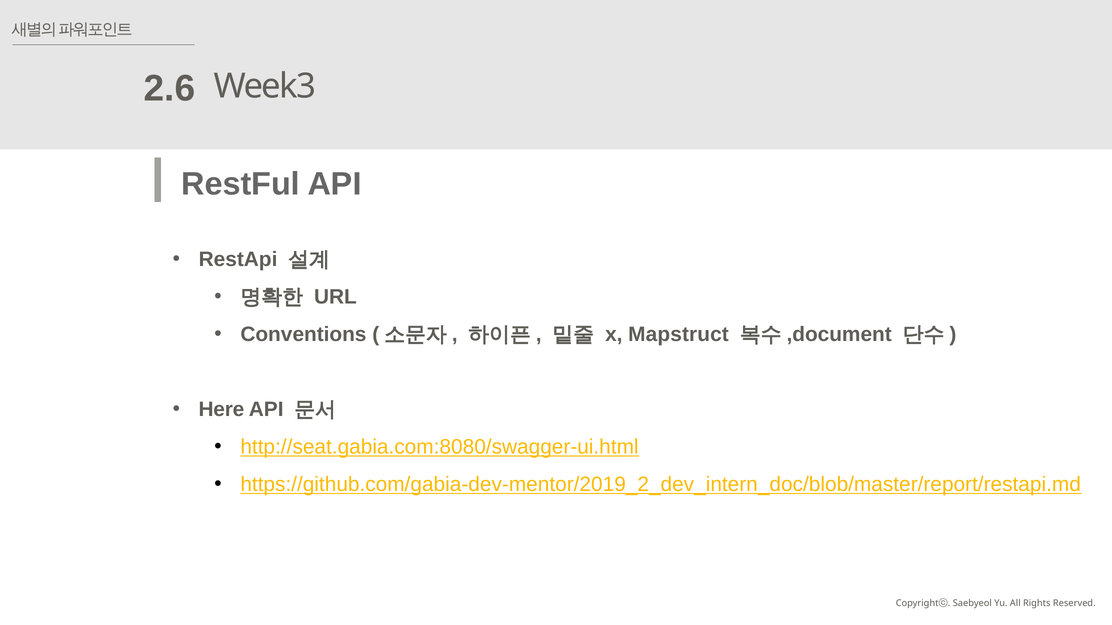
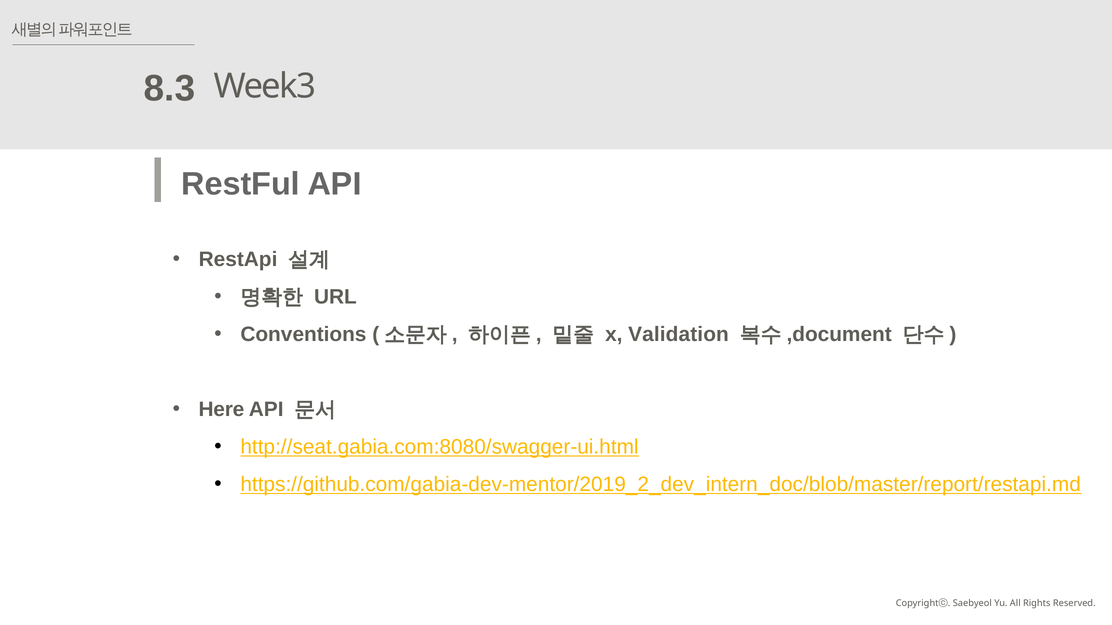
2.6: 2.6 -> 8.3
Mapstruct: Mapstruct -> Validation
